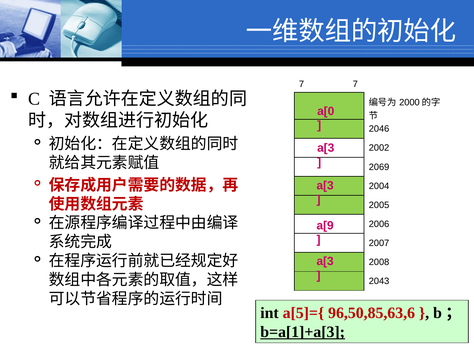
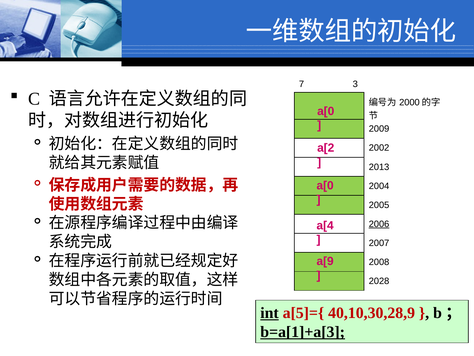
7 7: 7 -> 3
2046: 2046 -> 2009
a[3 at (326, 148): a[3 -> a[2
2069: 2069 -> 2013
a[3 at (325, 185): a[3 -> a[0
2006 underline: none -> present
a[9: a[9 -> a[4
a[3 at (325, 261): a[3 -> a[9
2043: 2043 -> 2028
int underline: none -> present
96,50,85,63,6: 96,50,85,63,6 -> 40,10,30,28,9
